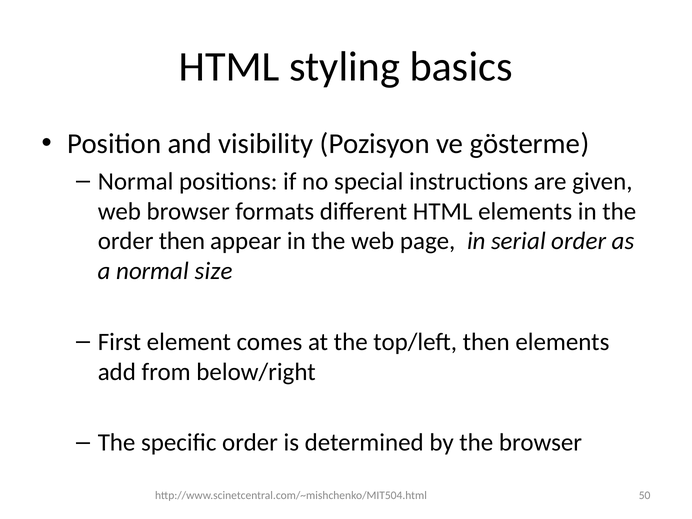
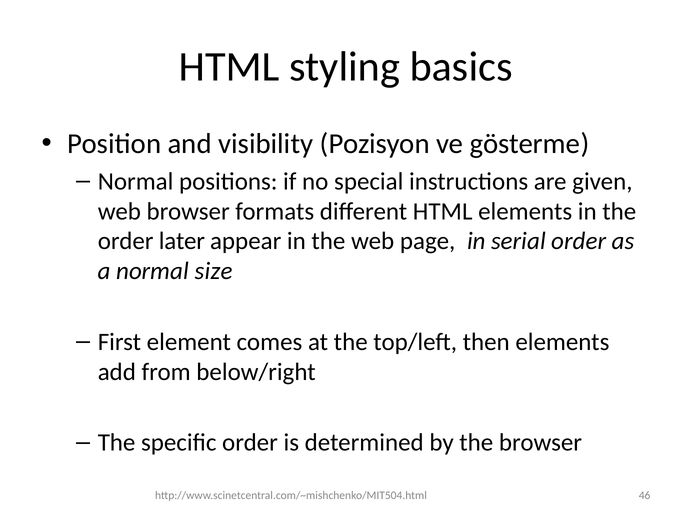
order then: then -> later
50: 50 -> 46
